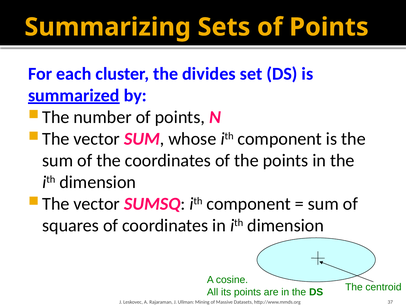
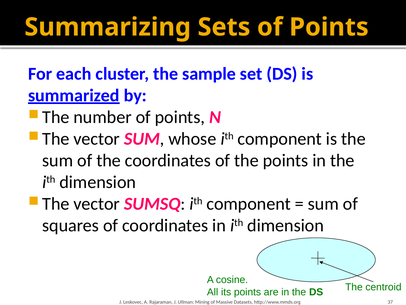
divides: divides -> sample
